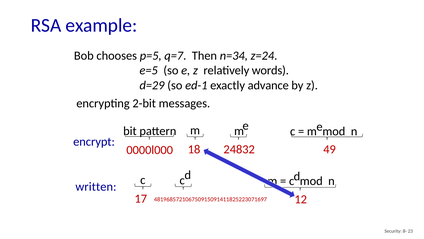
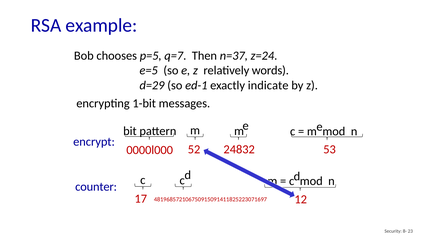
n=34: n=34 -> n=37
advance: advance -> indicate
2-bit: 2-bit -> 1-bit
18: 18 -> 52
49: 49 -> 53
written: written -> counter
